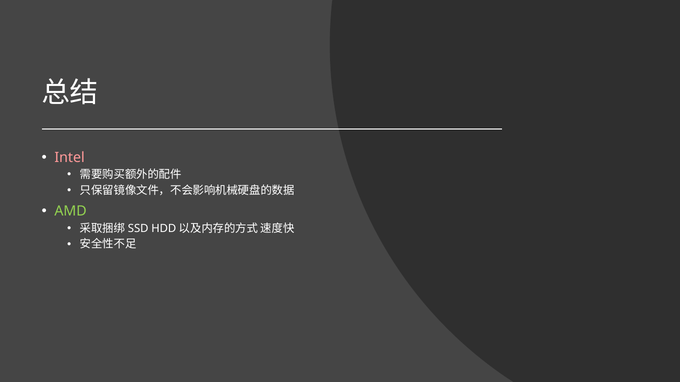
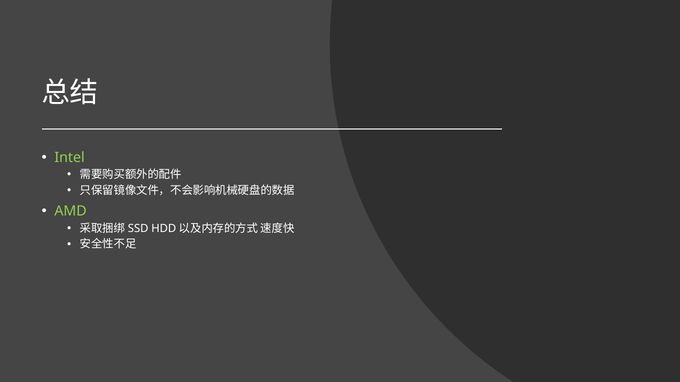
Intel colour: pink -> light green
